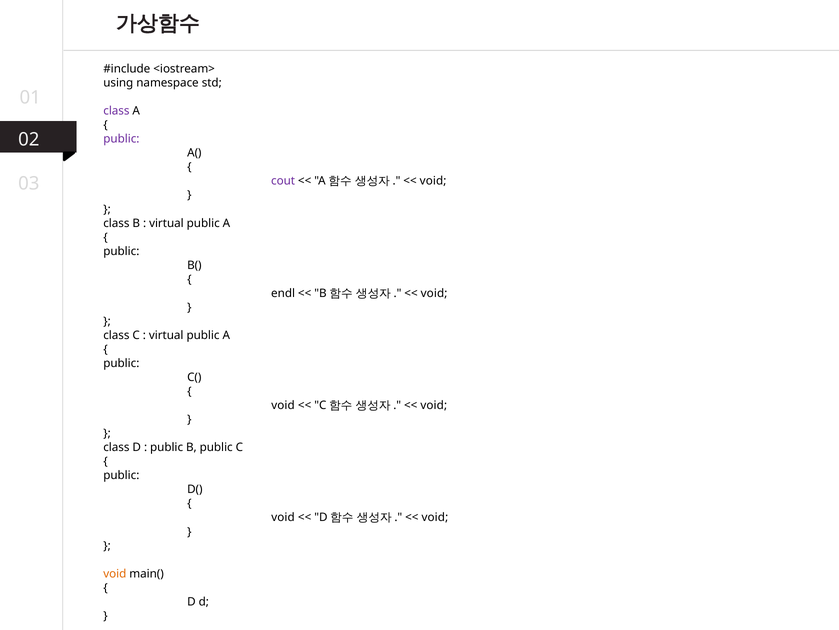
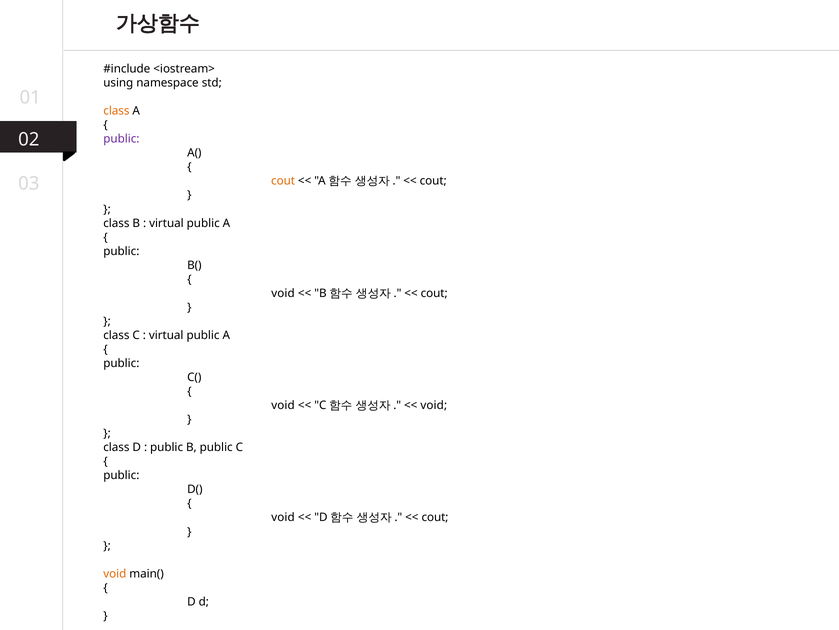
class at (116, 111) colour: purple -> orange
cout at (283, 181) colour: purple -> orange
void at (433, 181): void -> cout
endl at (283, 293): endl -> void
void at (434, 293): void -> cout
void at (435, 517): void -> cout
